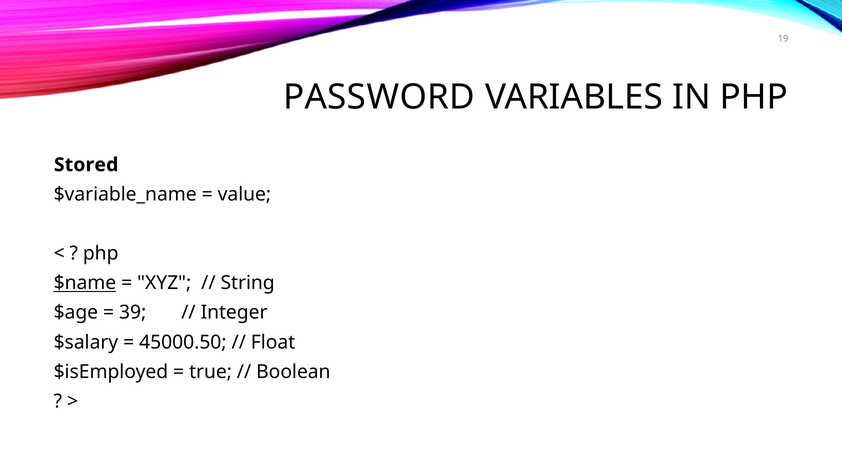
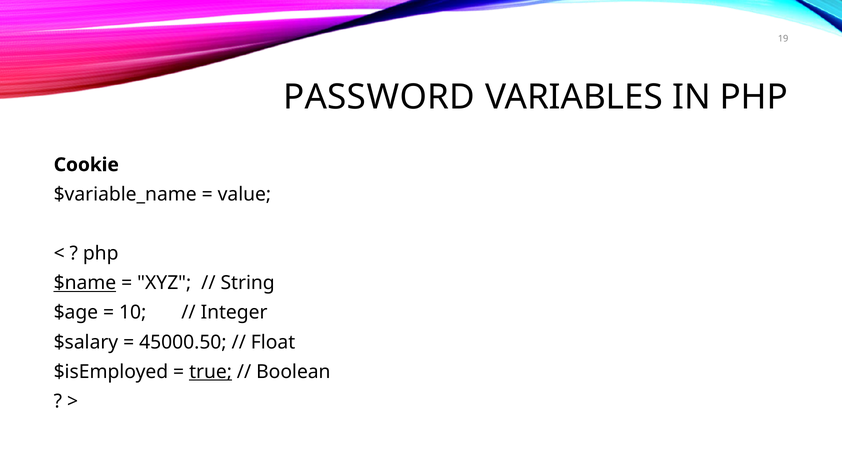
Stored: Stored -> Cookie
39: 39 -> 10
true underline: none -> present
